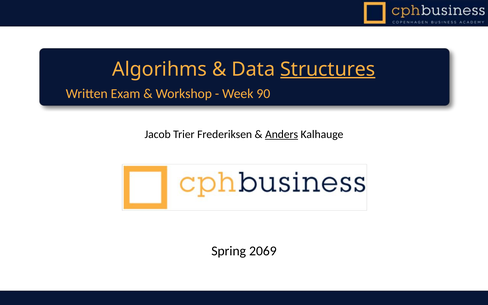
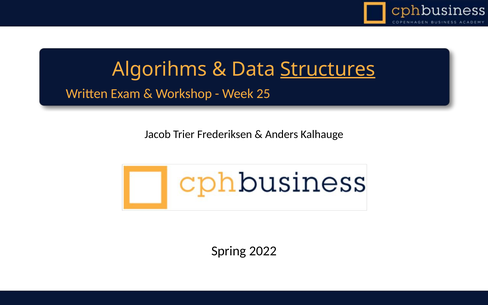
90: 90 -> 25
Anders underline: present -> none
2069: 2069 -> 2022
